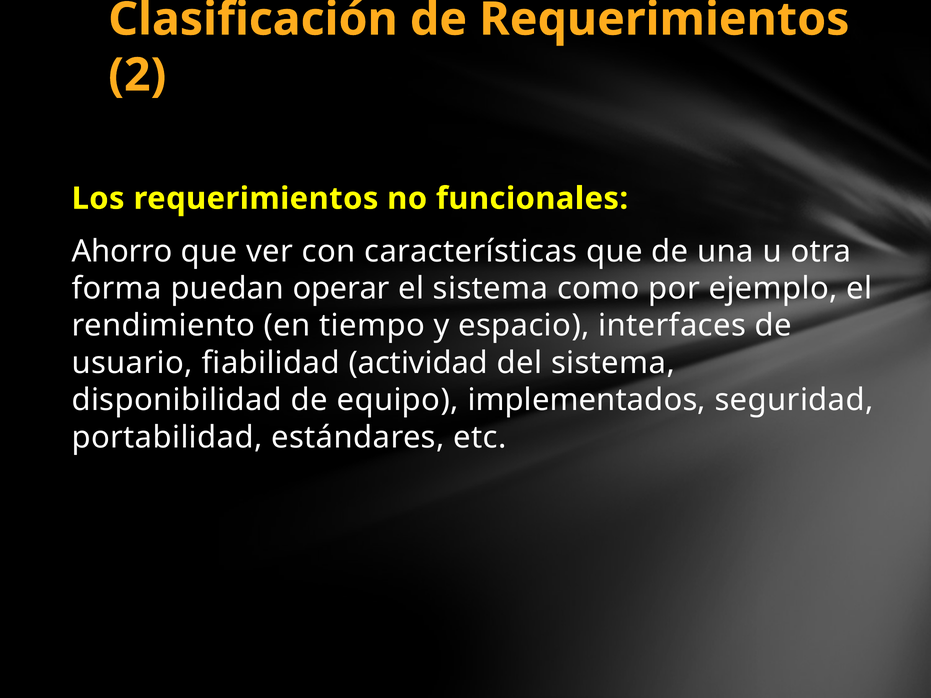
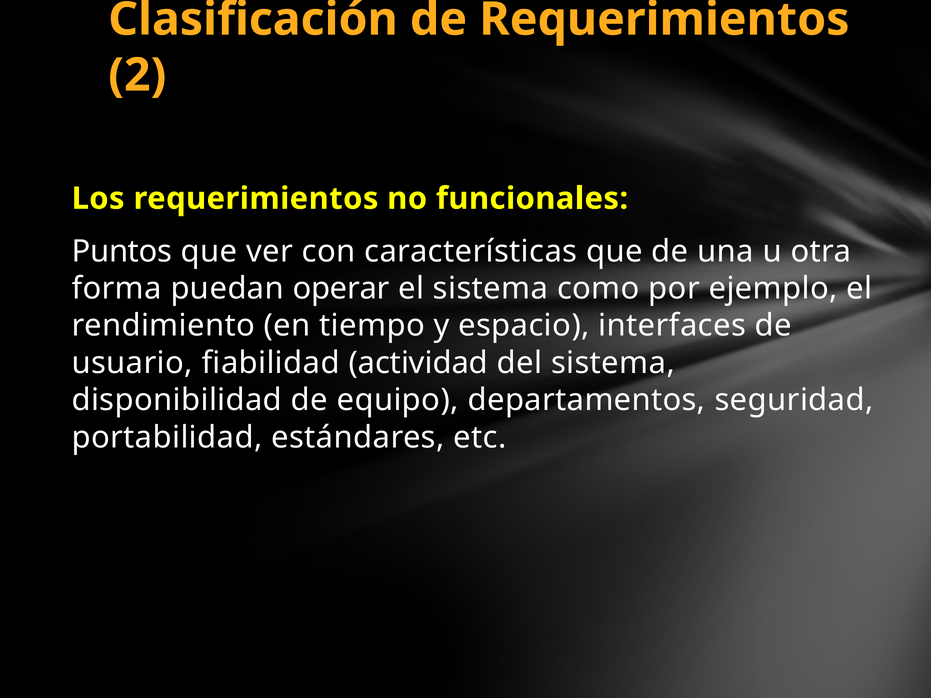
Ahorro: Ahorro -> Puntos
implementados: implementados -> departamentos
